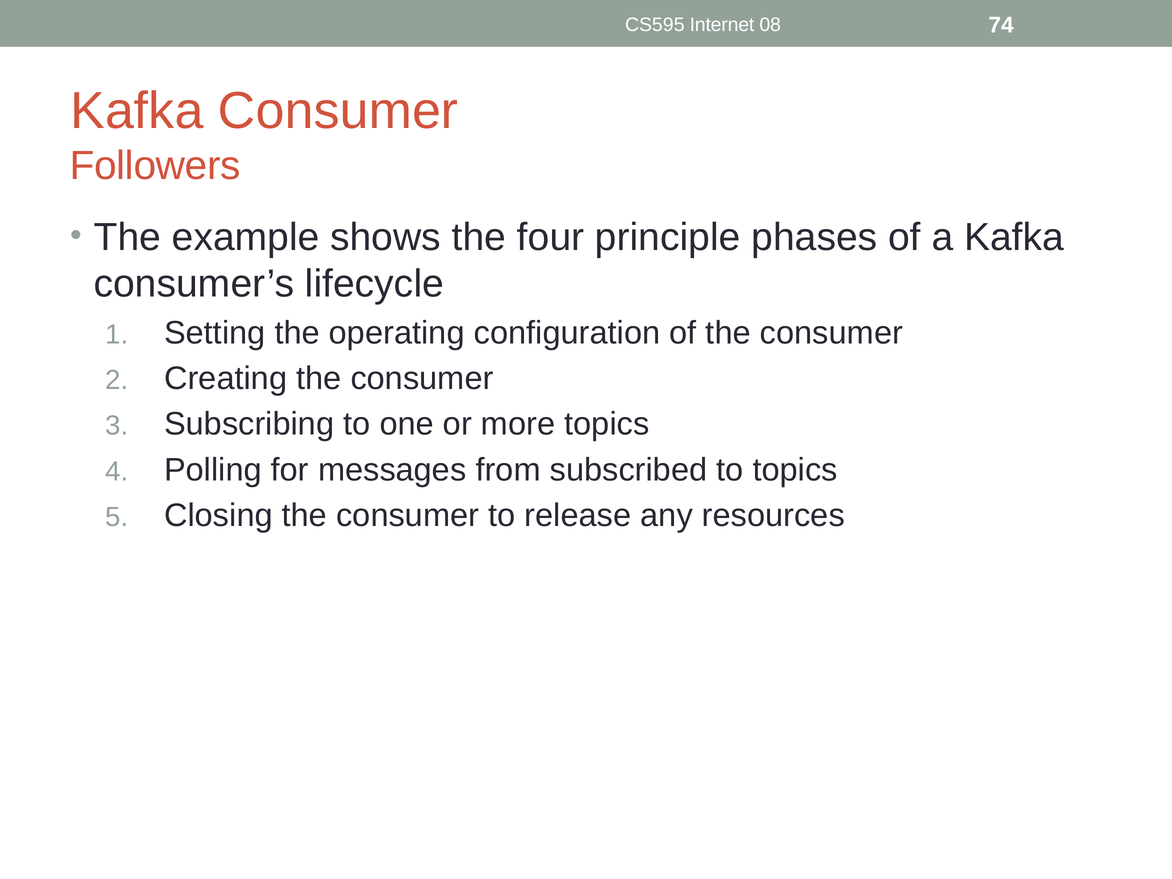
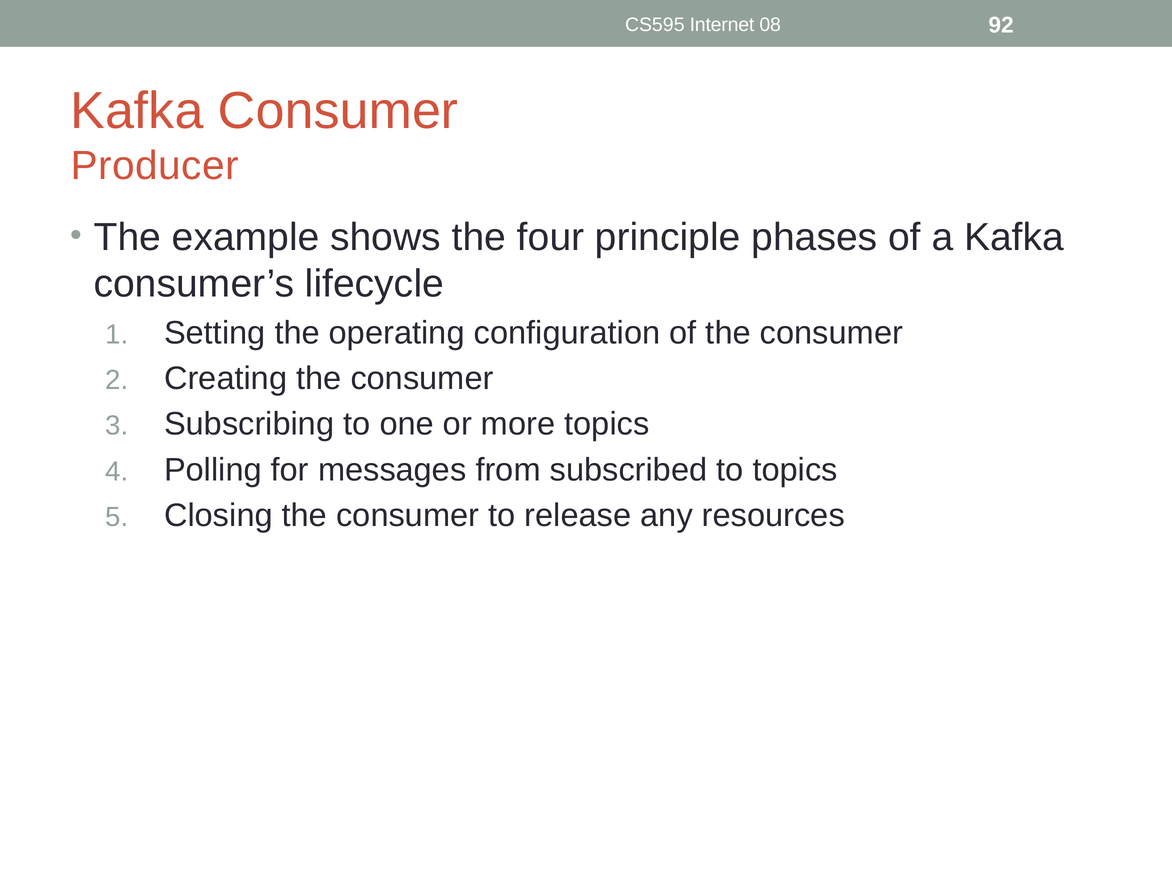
74: 74 -> 92
Followers: Followers -> Producer
